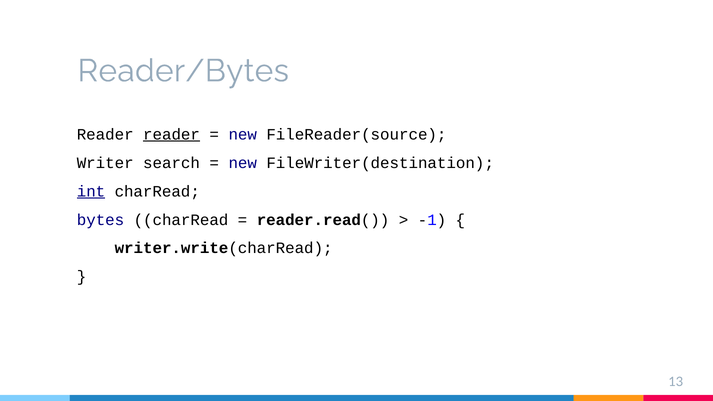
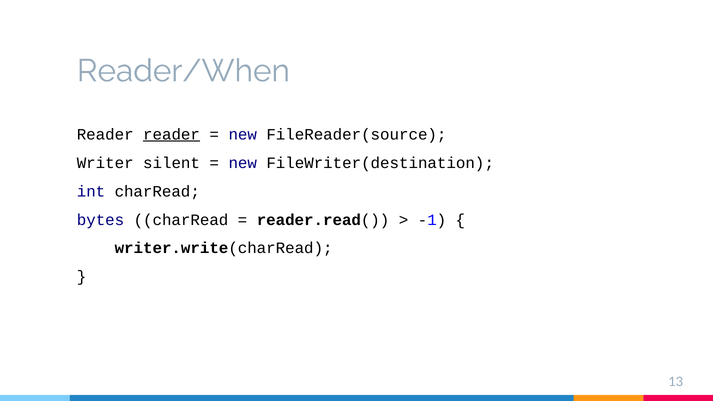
Reader/Bytes: Reader/Bytes -> Reader/When
search: search -> silent
int underline: present -> none
